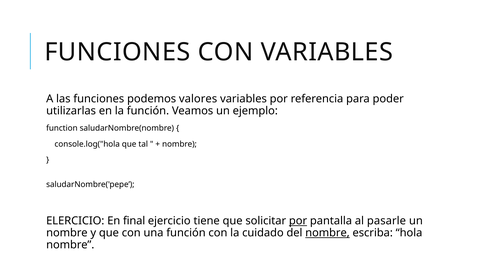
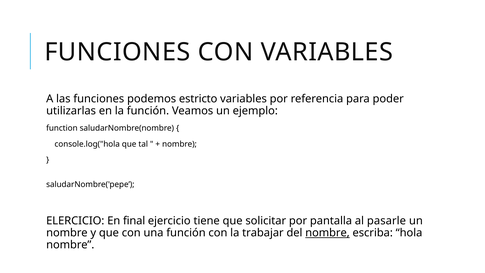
valores: valores -> estricto
por at (298, 221) underline: present -> none
cuidado: cuidado -> trabajar
